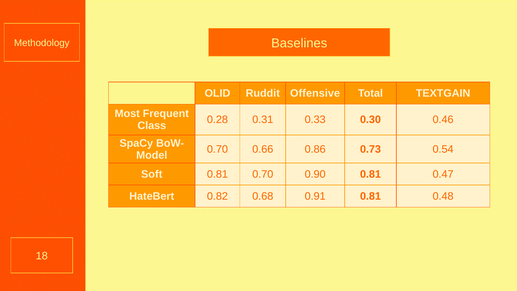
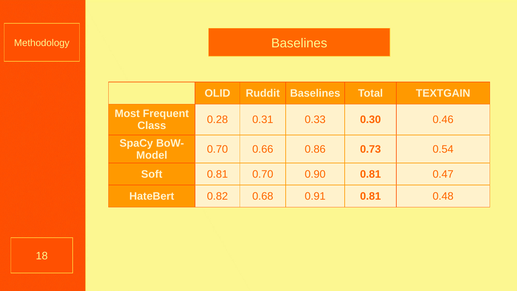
Ruddit Offensive: Offensive -> Baselines
